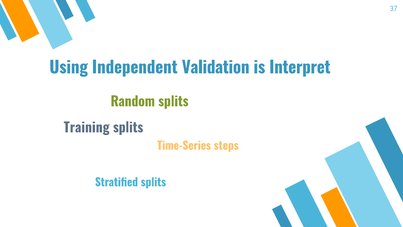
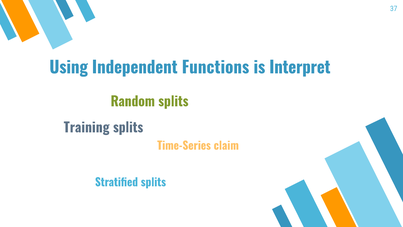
Validation: Validation -> Functions
steps: steps -> claim
